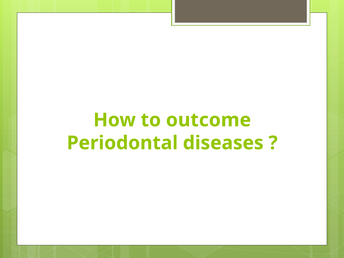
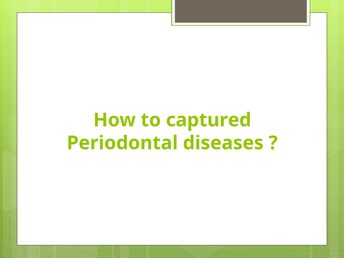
outcome: outcome -> captured
